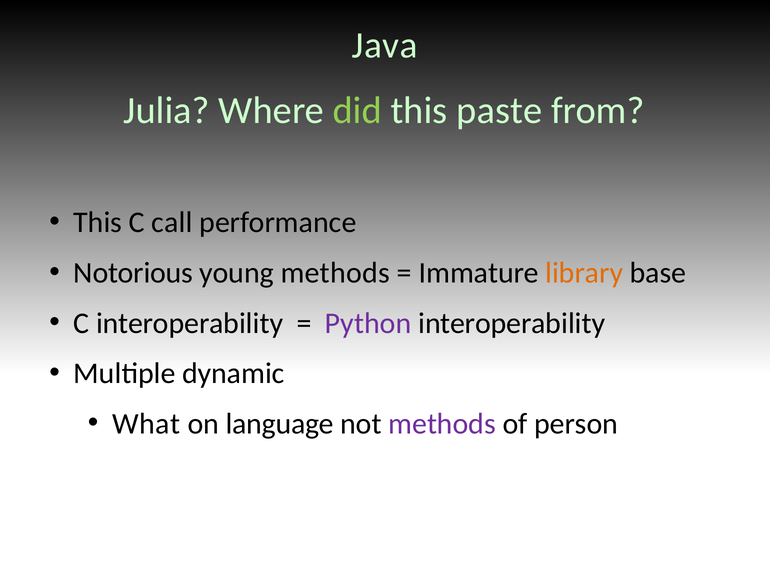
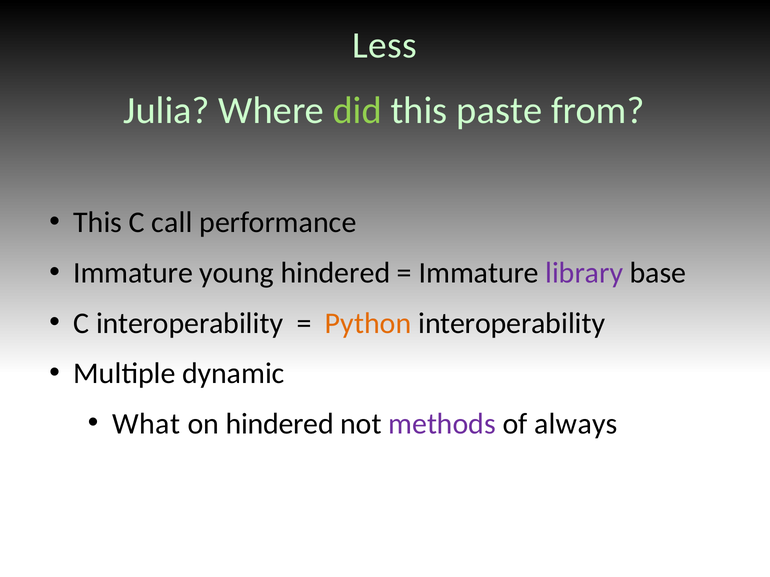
Java: Java -> Less
Notorious at (133, 273): Notorious -> Immature
young methods: methods -> hindered
library colour: orange -> purple
Python colour: purple -> orange
on language: language -> hindered
person: person -> always
